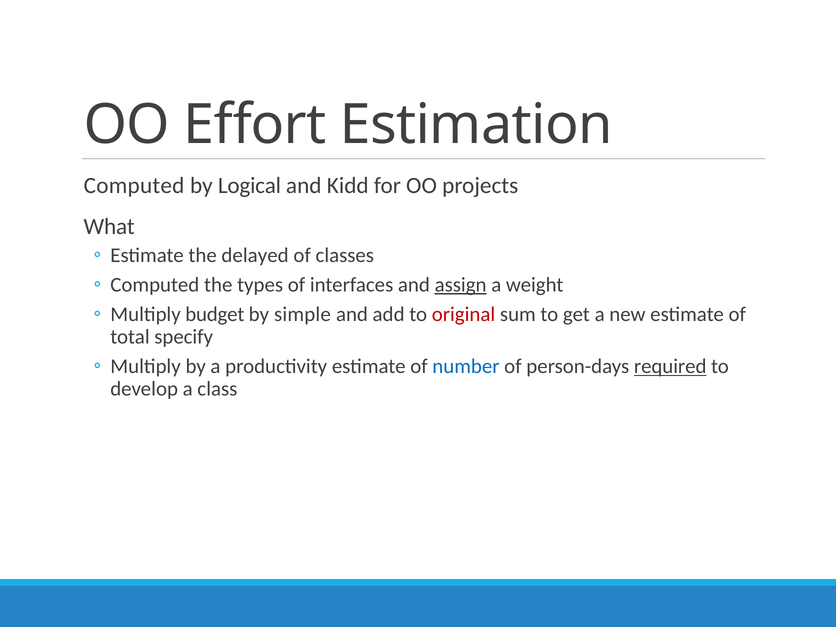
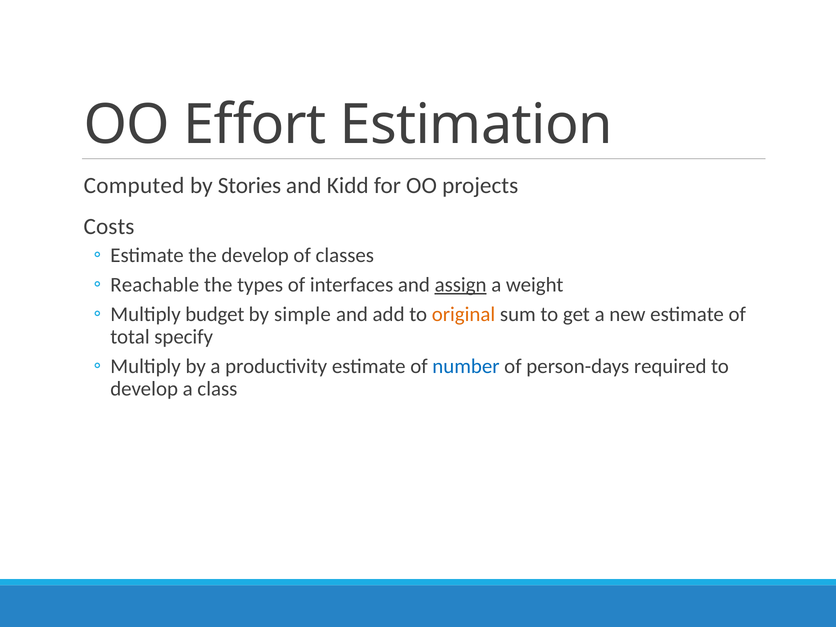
Logical: Logical -> Stories
What: What -> Costs
the delayed: delayed -> develop
Computed at (155, 285): Computed -> Reachable
original colour: red -> orange
required underline: present -> none
